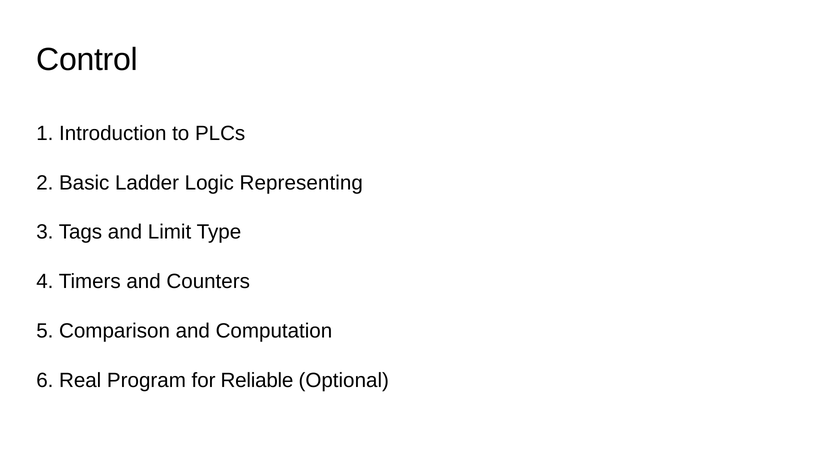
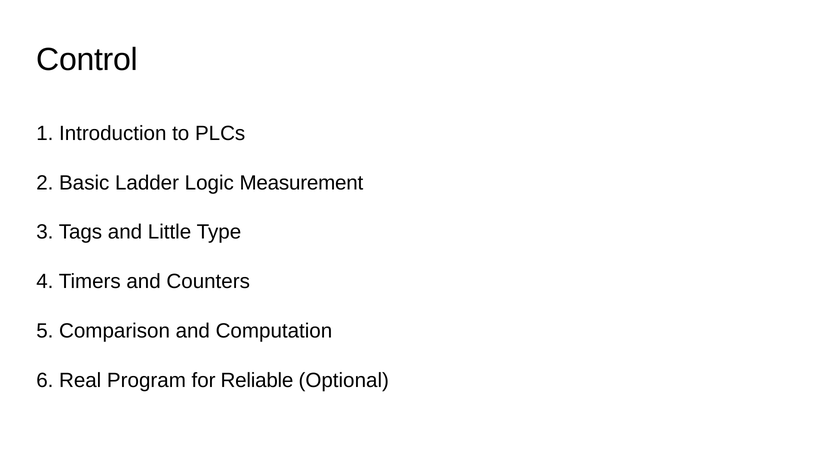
Representing: Representing -> Measurement
Limit: Limit -> Little
